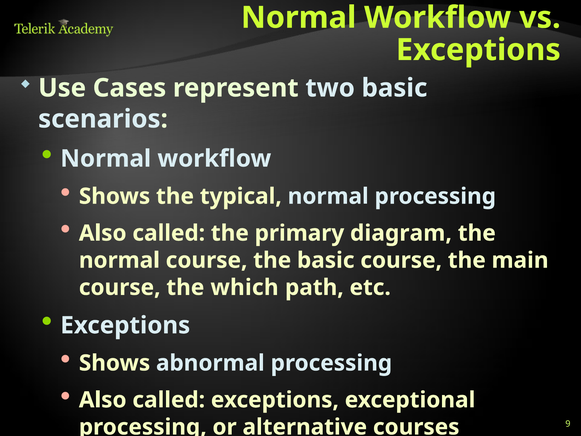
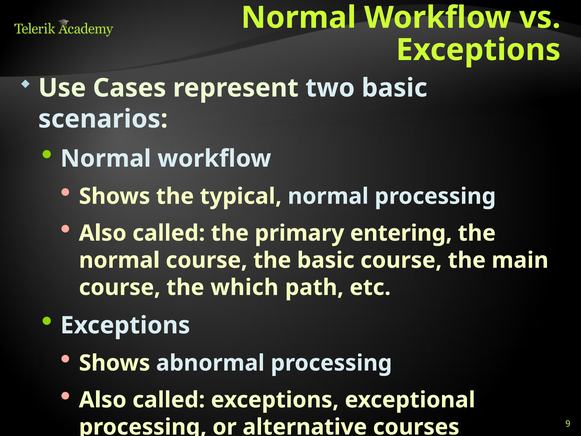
diagram: diagram -> entering
